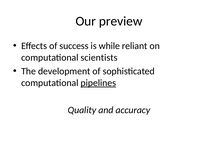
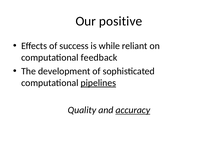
preview: preview -> positive
scientists: scientists -> feedback
accuracy underline: none -> present
